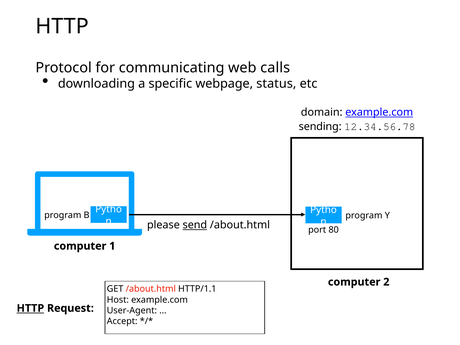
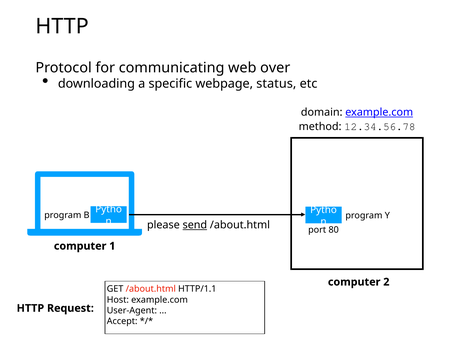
calls: calls -> over
sending: sending -> method
HTTP at (30, 308) underline: present -> none
